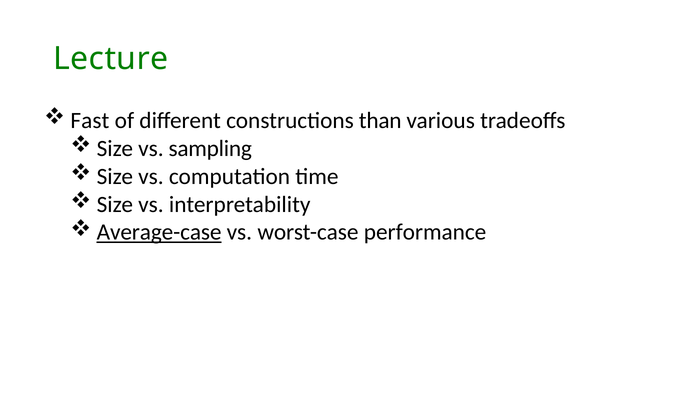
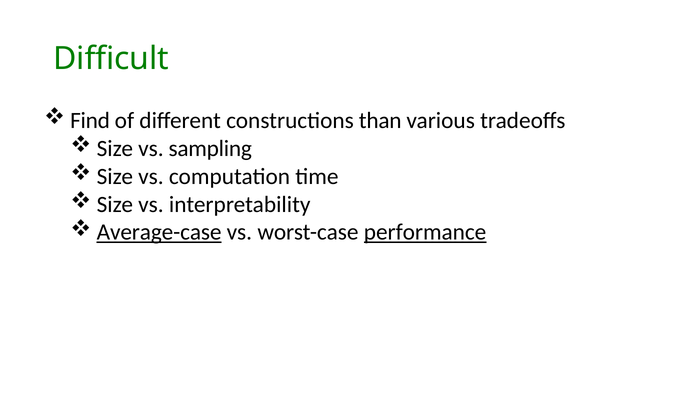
Lecture: Lecture -> Difficult
Fast: Fast -> Find
performance underline: none -> present
